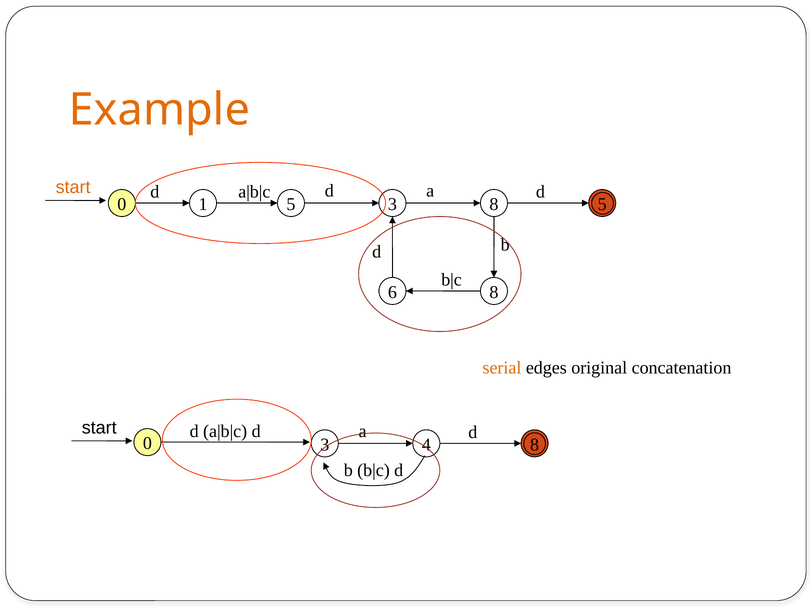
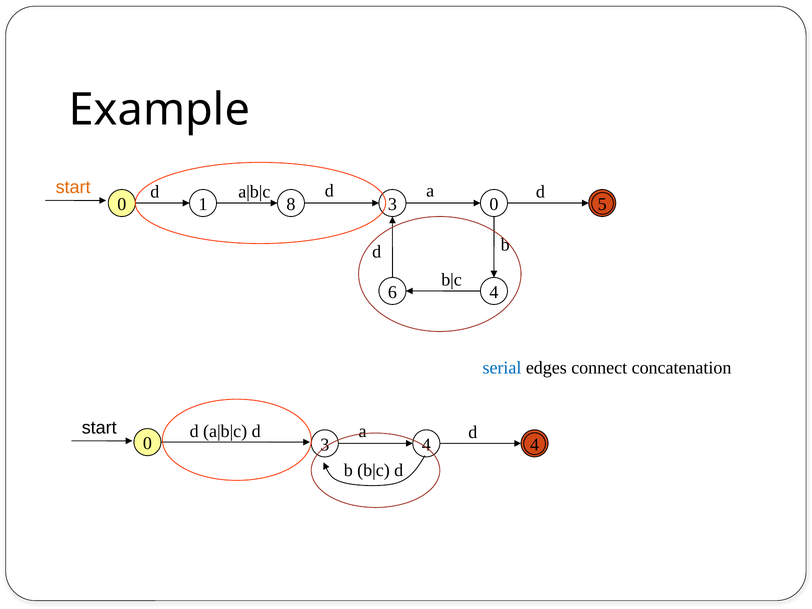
Example colour: orange -> black
1 5: 5 -> 8
3 8: 8 -> 0
6 8: 8 -> 4
serial colour: orange -> blue
original: original -> connect
4 8: 8 -> 4
